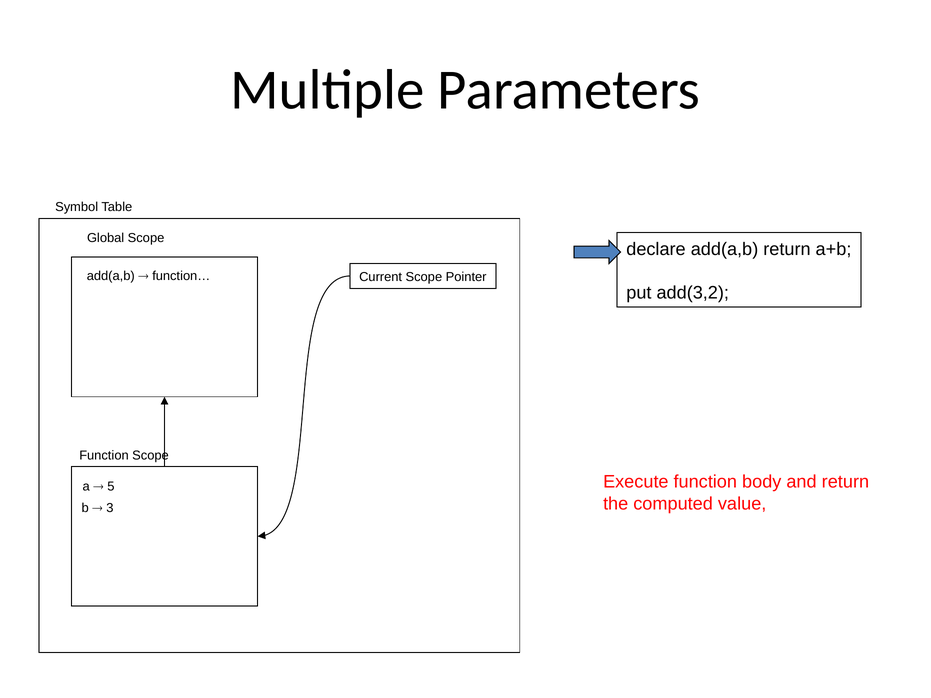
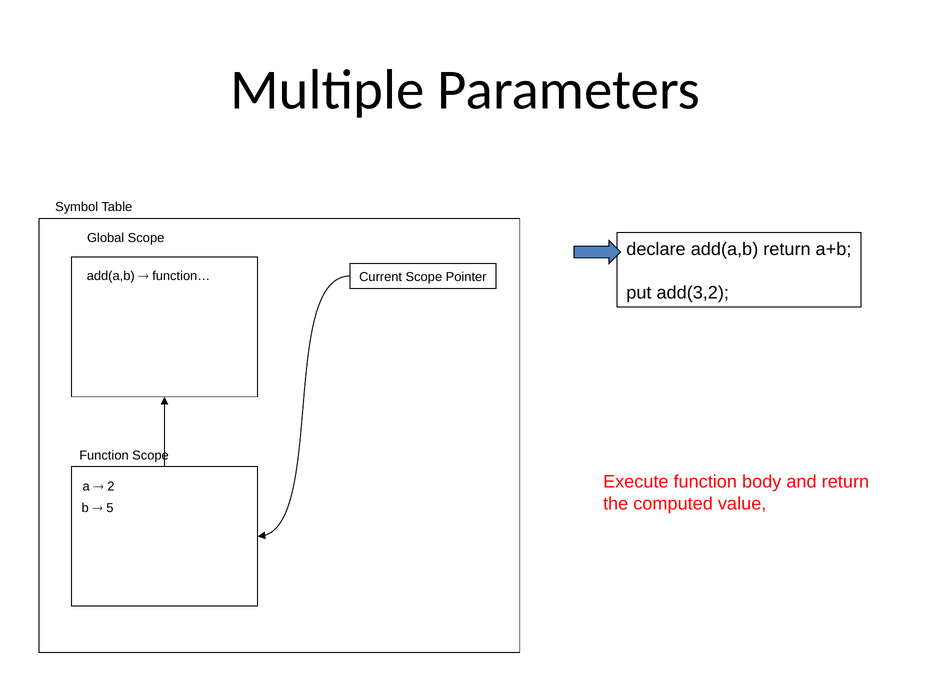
5: 5 -> 2
3: 3 -> 5
